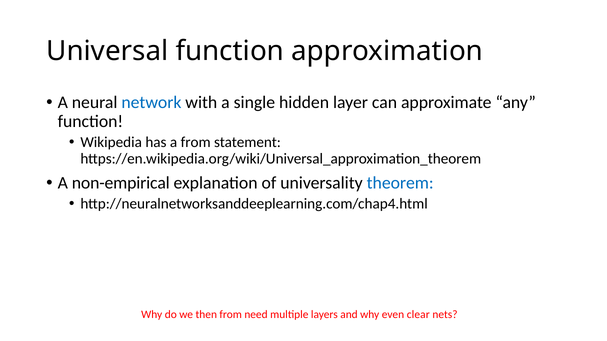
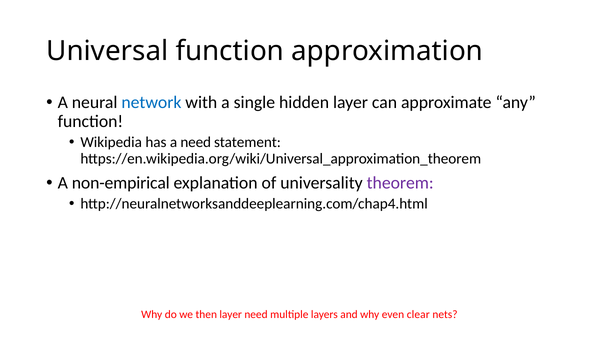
a from: from -> need
theorem colour: blue -> purple
then from: from -> layer
